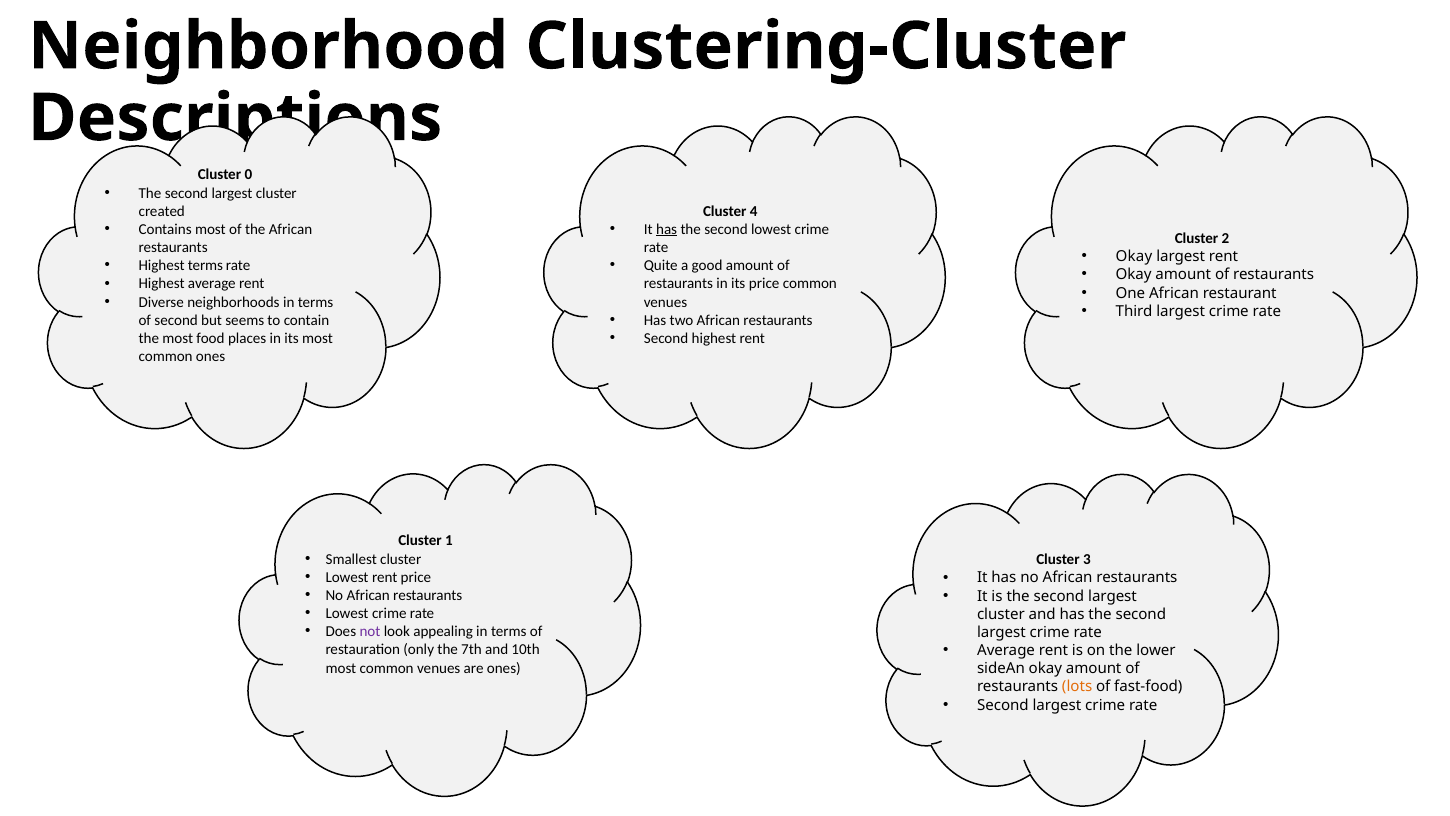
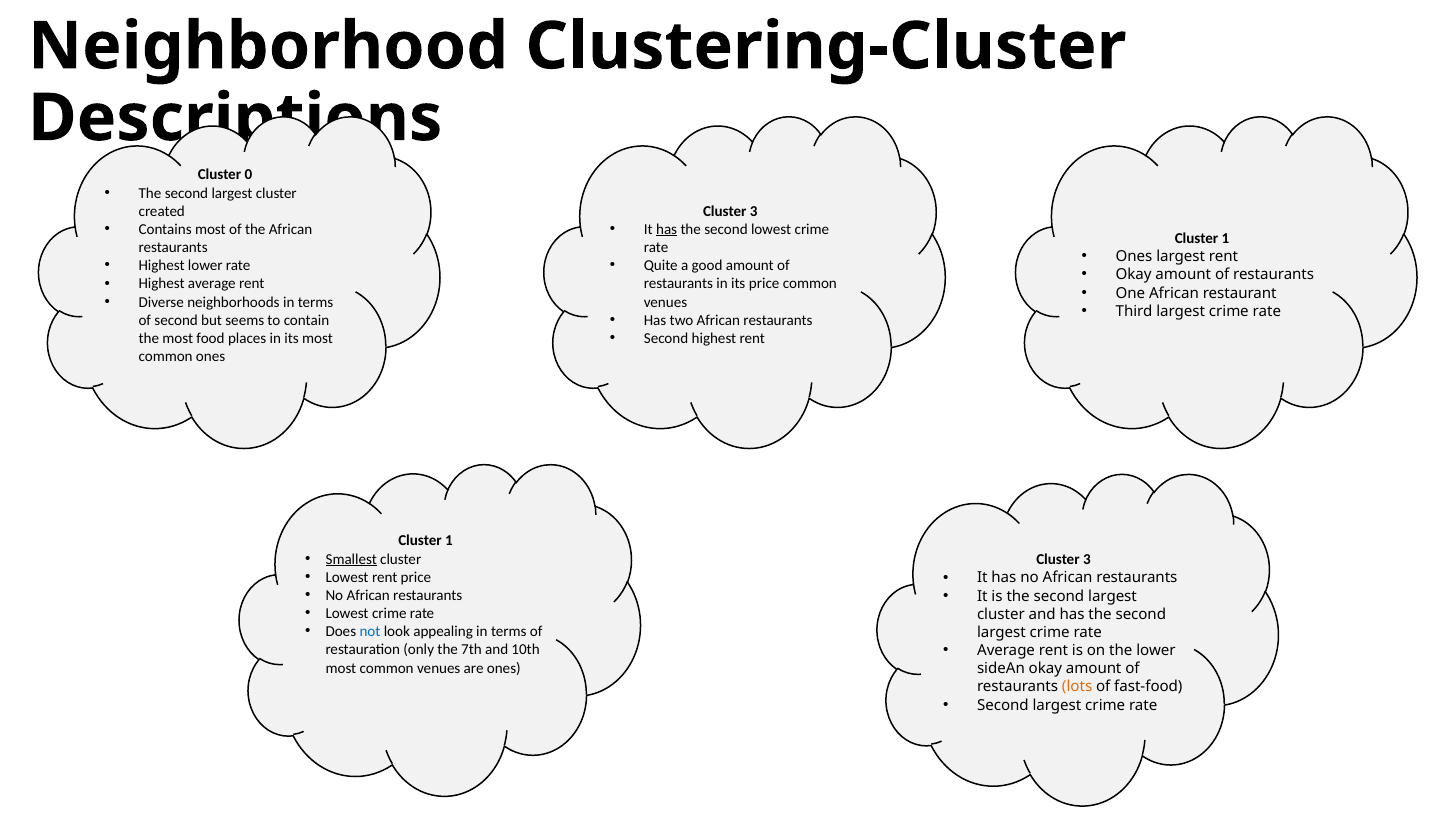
4 at (754, 211): 4 -> 3
2 at (1225, 238): 2 -> 1
Okay at (1134, 257): Okay -> Ones
Highest terms: terms -> lower
Smallest underline: none -> present
not colour: purple -> blue
